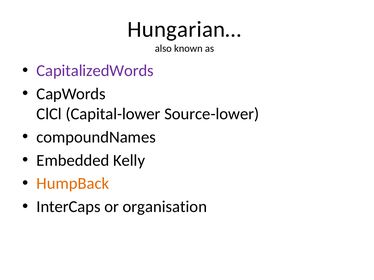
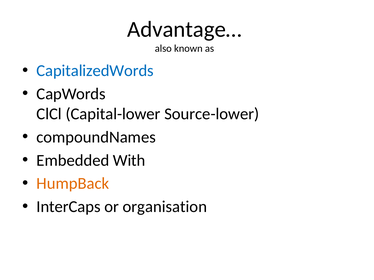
Hungarian…: Hungarian… -> Advantage…
CapitalizedWords colour: purple -> blue
Kelly: Kelly -> With
